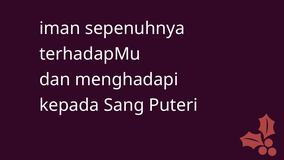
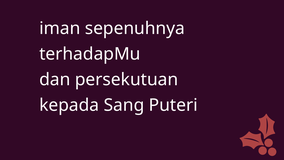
menghadapi: menghadapi -> persekutuan
